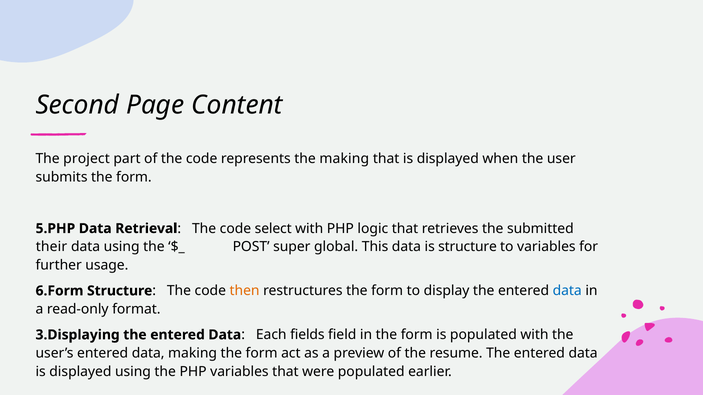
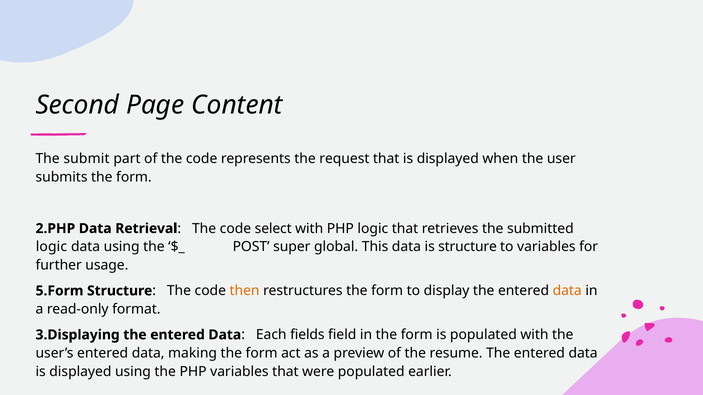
project: project -> submit
the making: making -> request
5.PHP: 5.PHP -> 2.PHP
their at (51, 247): their -> logic
6.Form: 6.Form -> 5.Form
data at (567, 291) colour: blue -> orange
